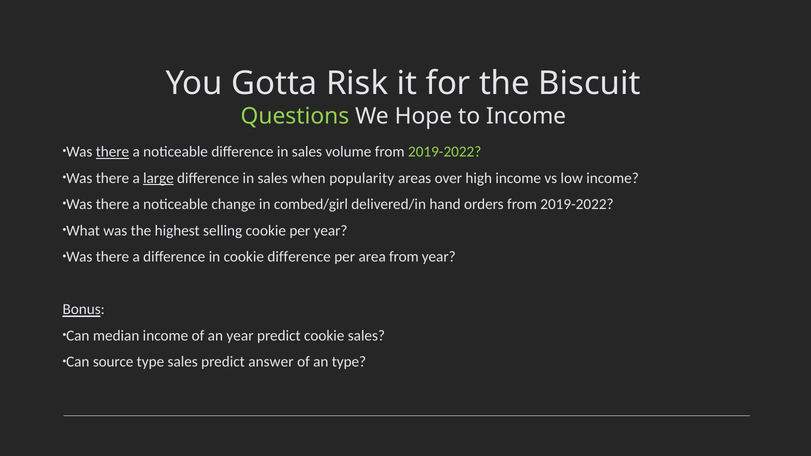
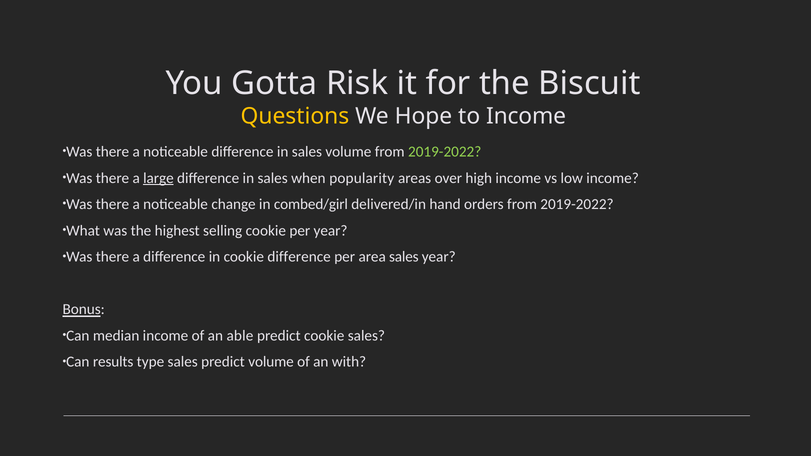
Questions colour: light green -> yellow
there at (112, 152) underline: present -> none
area from: from -> sales
an year: year -> able
source: source -> results
predict answer: answer -> volume
an type: type -> with
